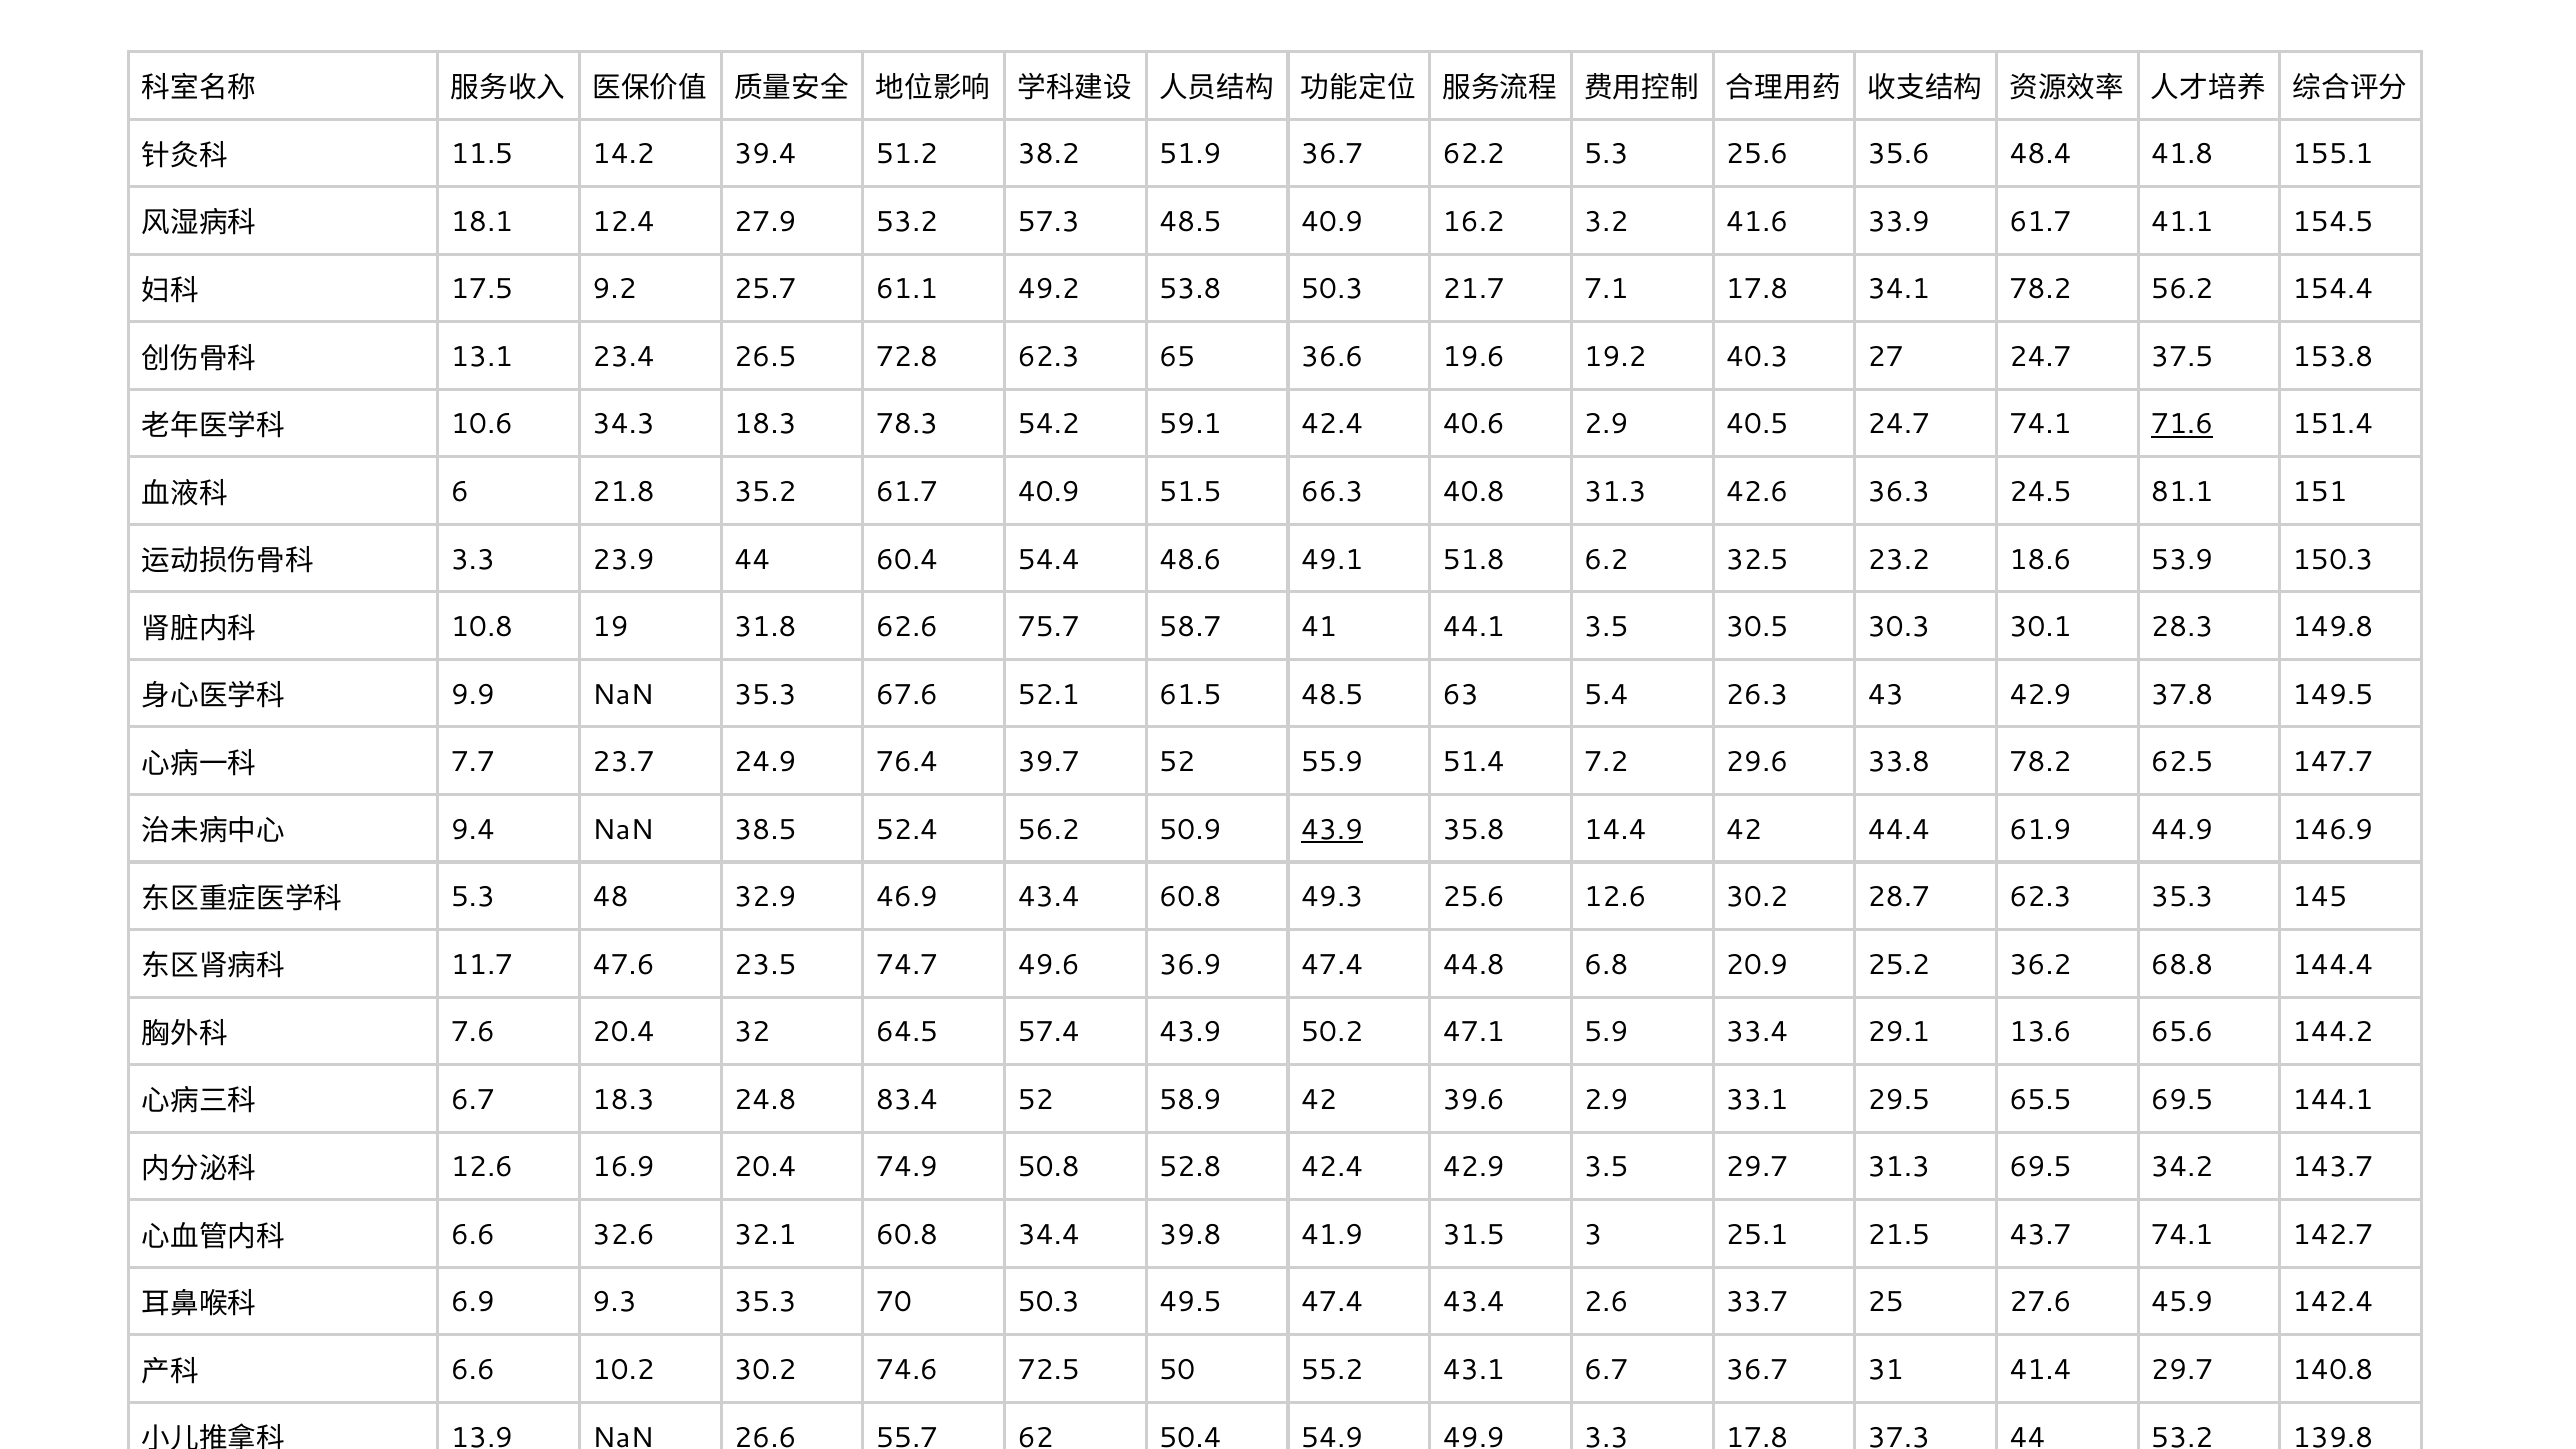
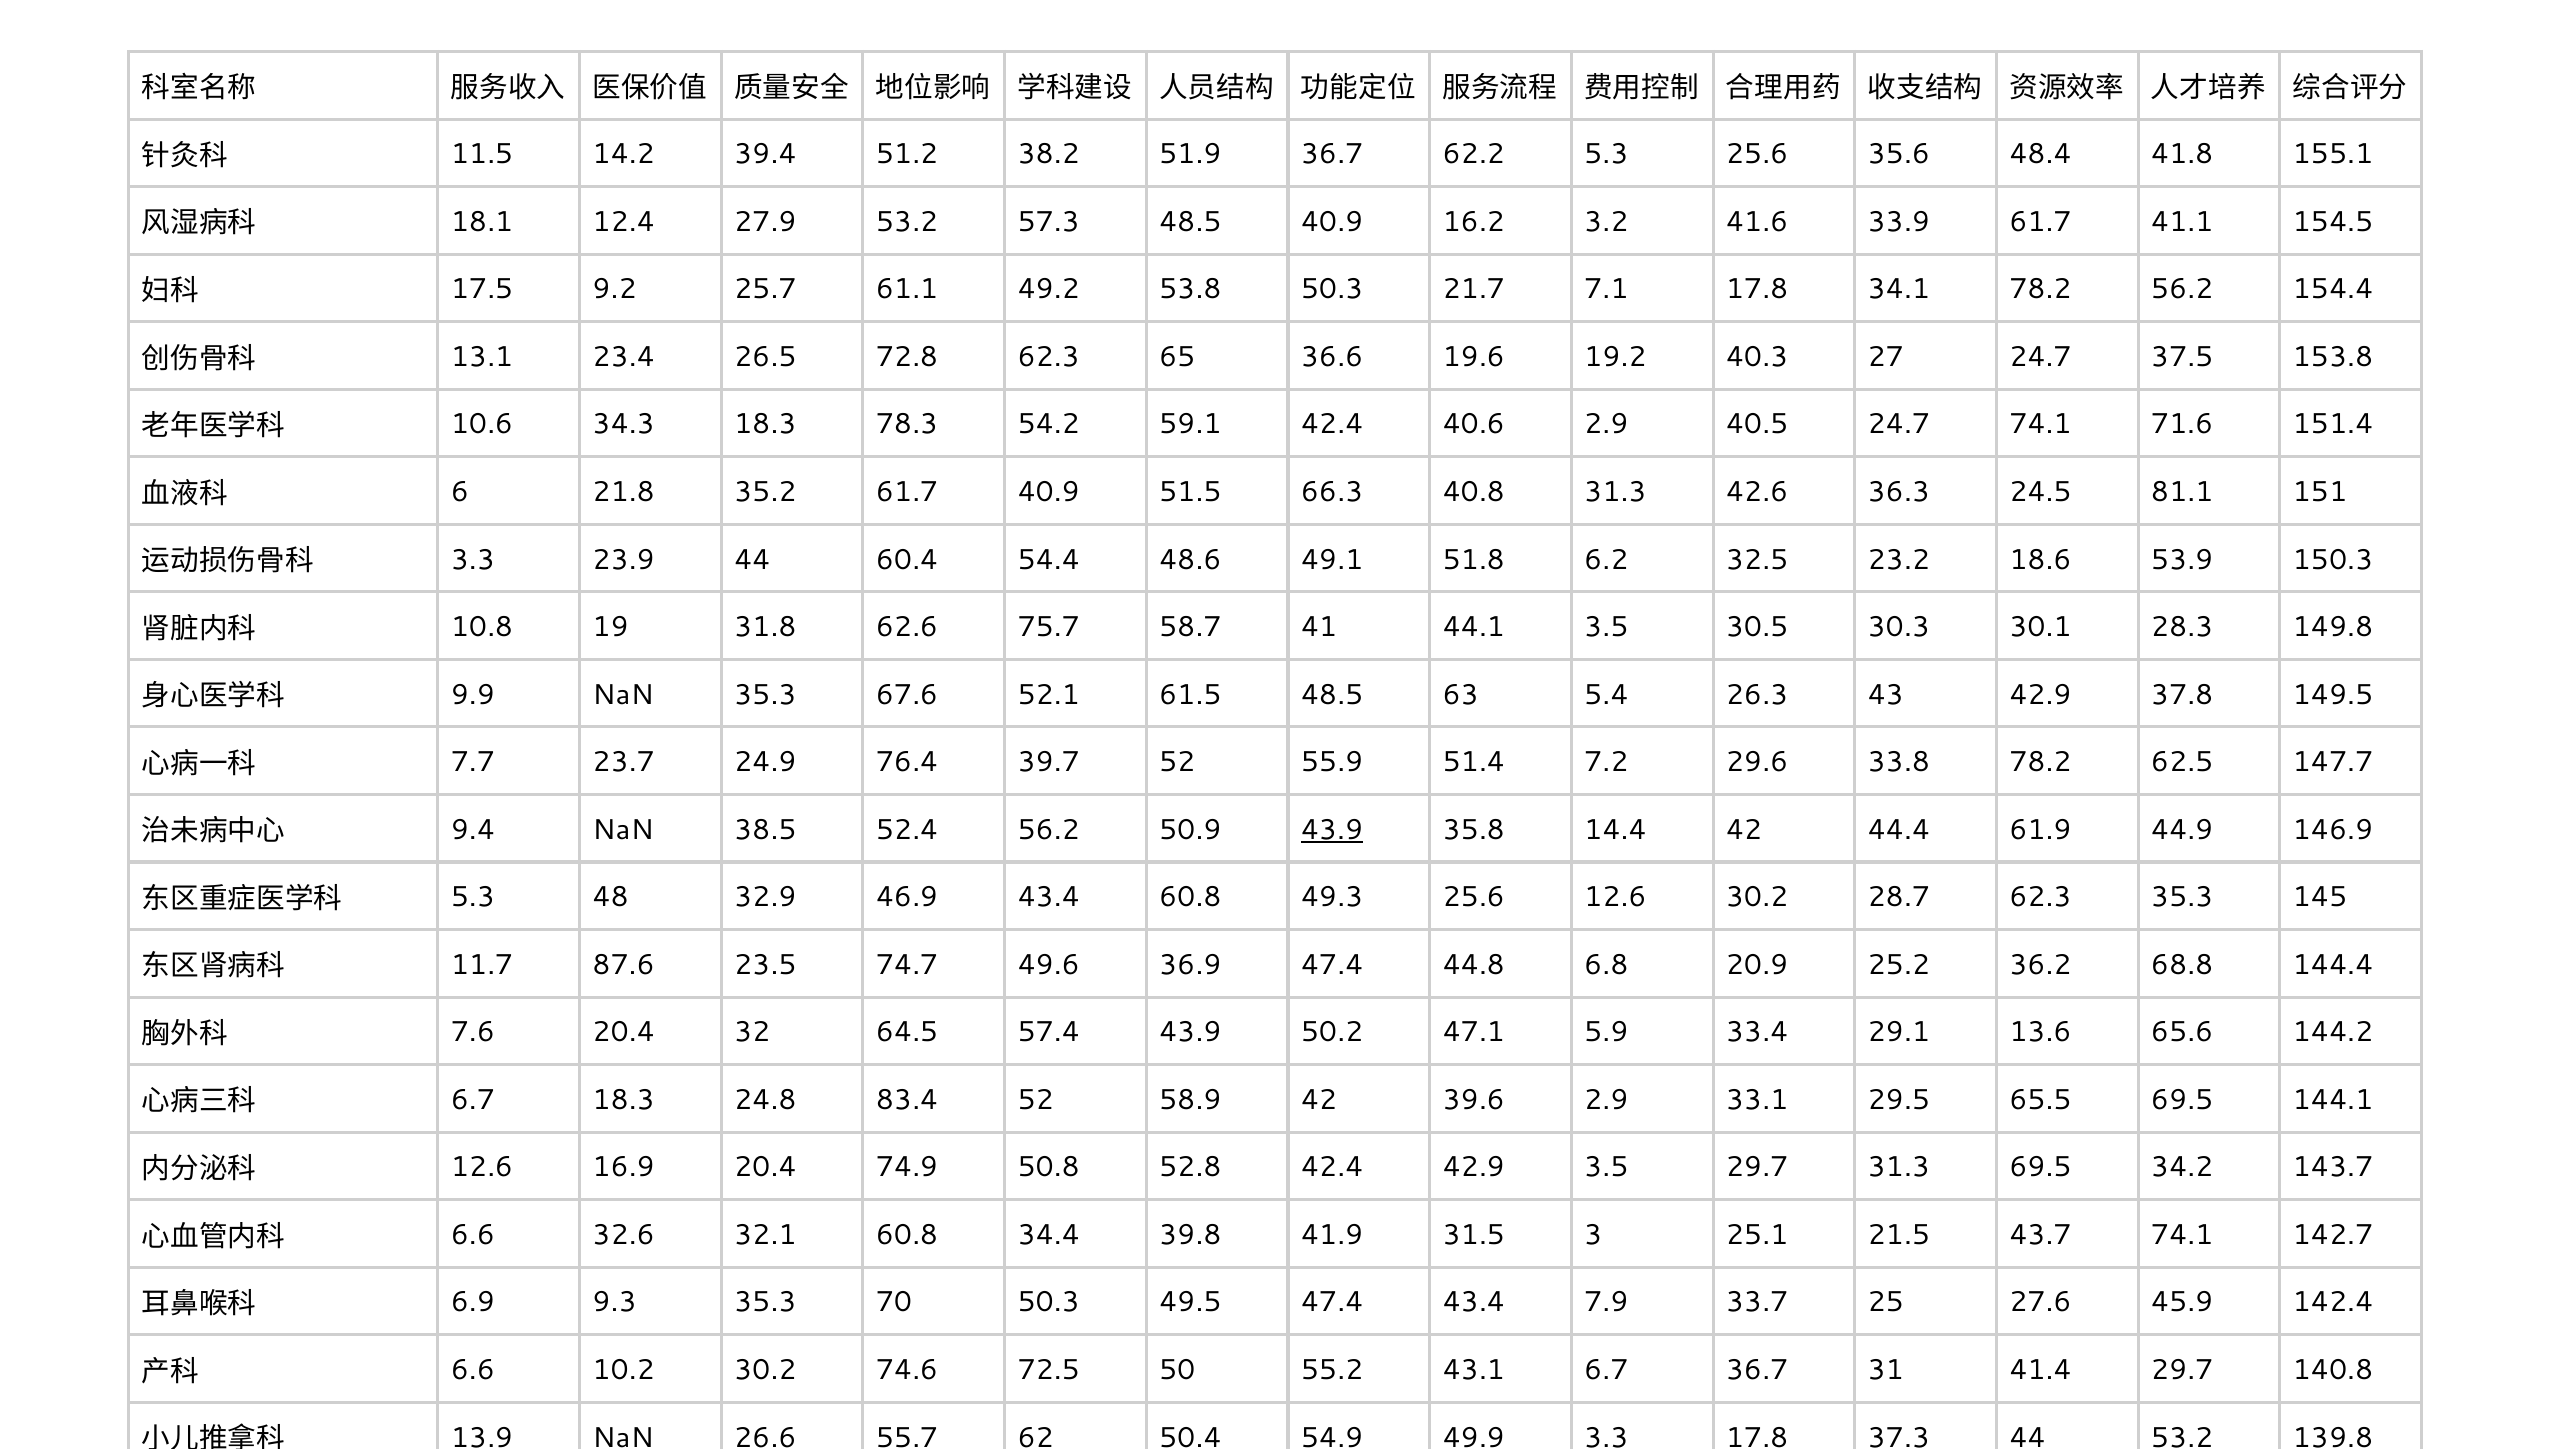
71.6 underline: present -> none
47.6: 47.6 -> 87.6
2.6: 2.6 -> 7.9
